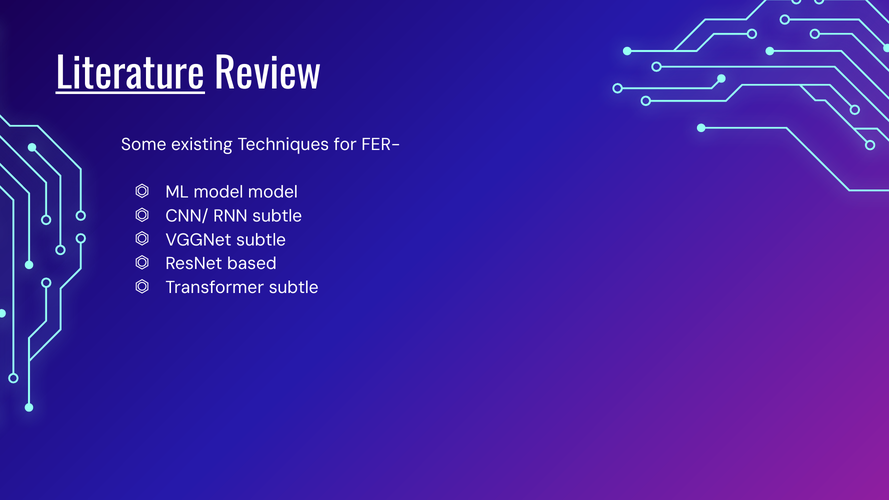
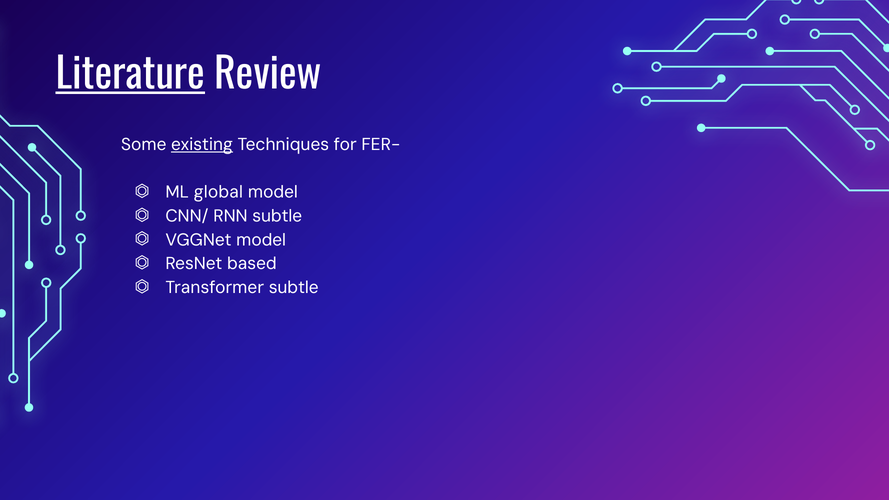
existing underline: none -> present
ML model: model -> global
VGGNet subtle: subtle -> model
